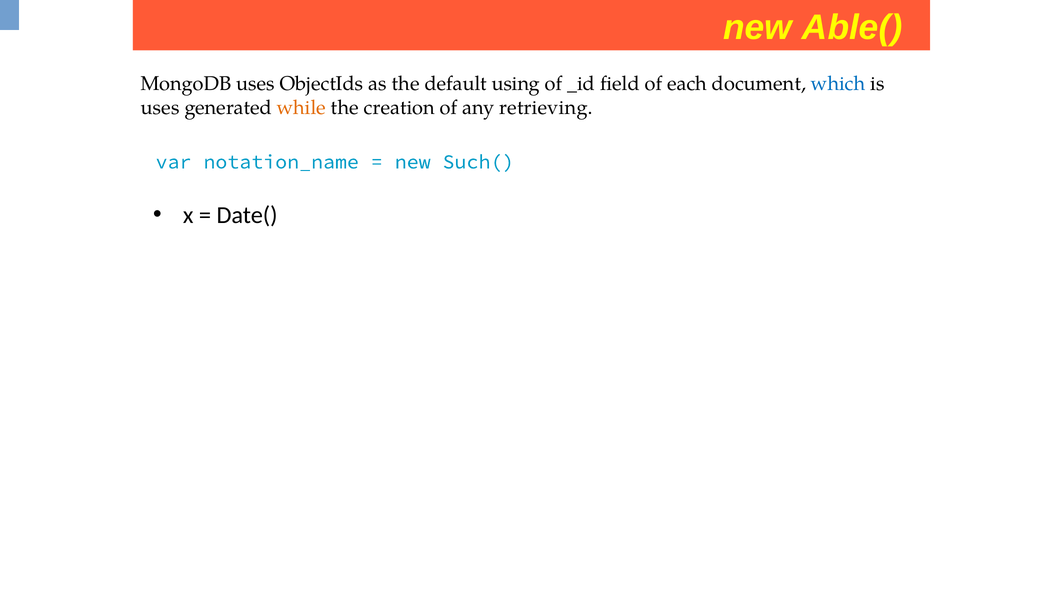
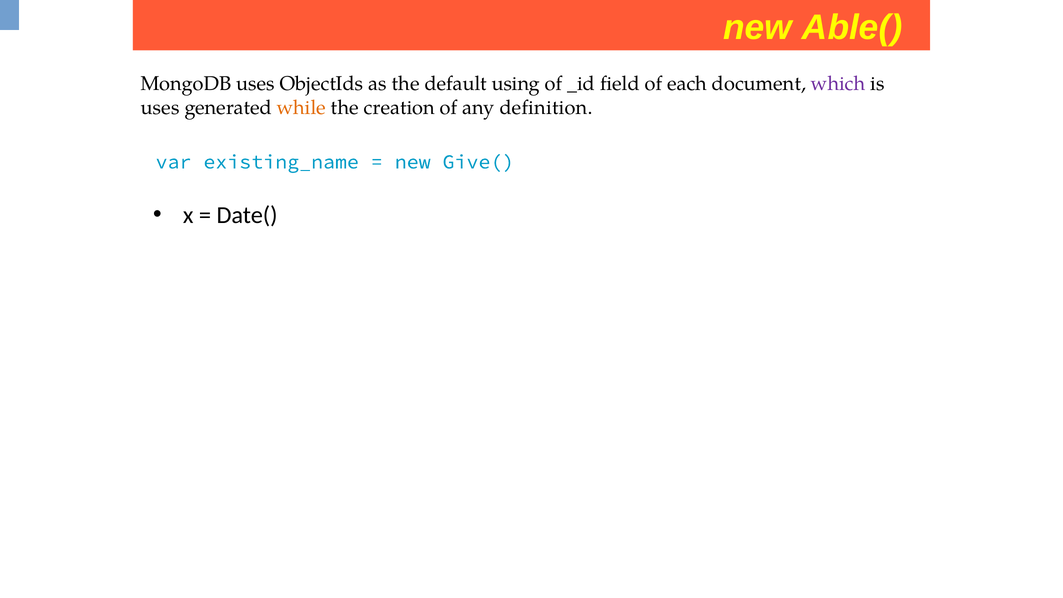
which colour: blue -> purple
retrieving: retrieving -> definition
notation_name: notation_name -> existing_name
Such(: Such( -> Give(
